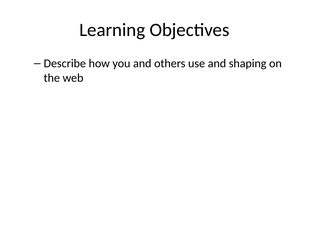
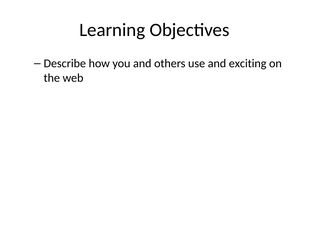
shaping: shaping -> exciting
